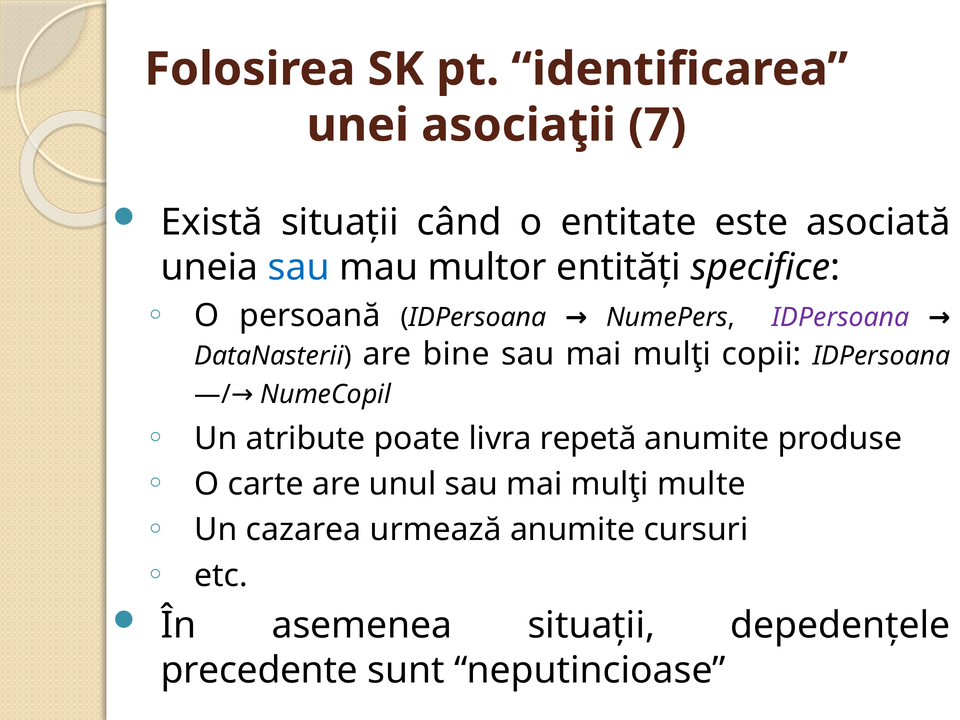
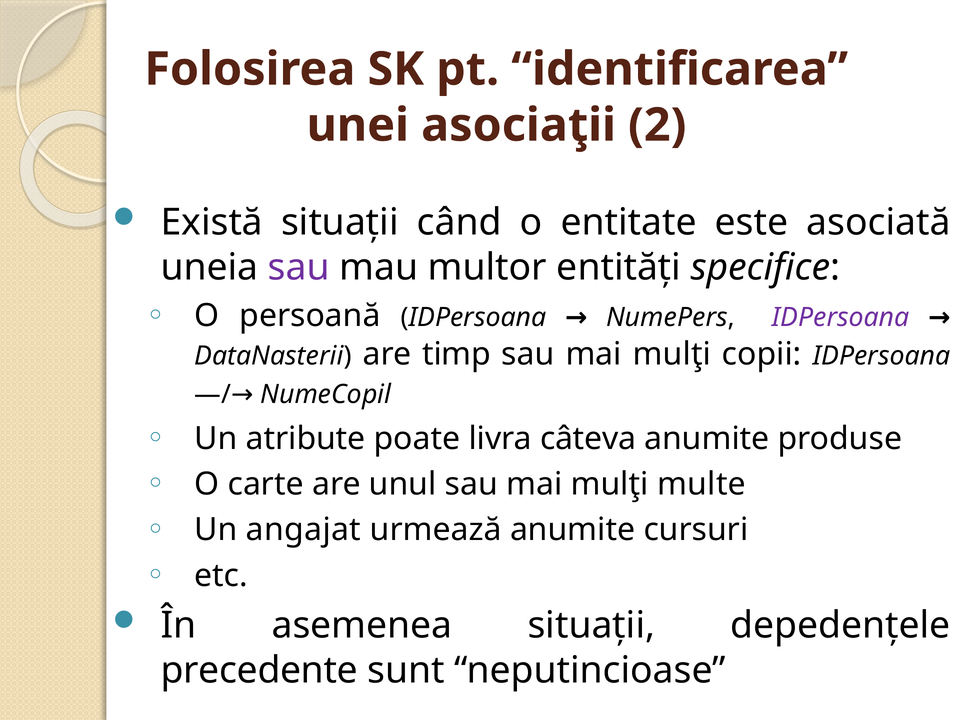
7: 7 -> 2
sau at (299, 267) colour: blue -> purple
bine: bine -> timp
repetă: repetă -> câteva
cazarea: cazarea -> angajat
